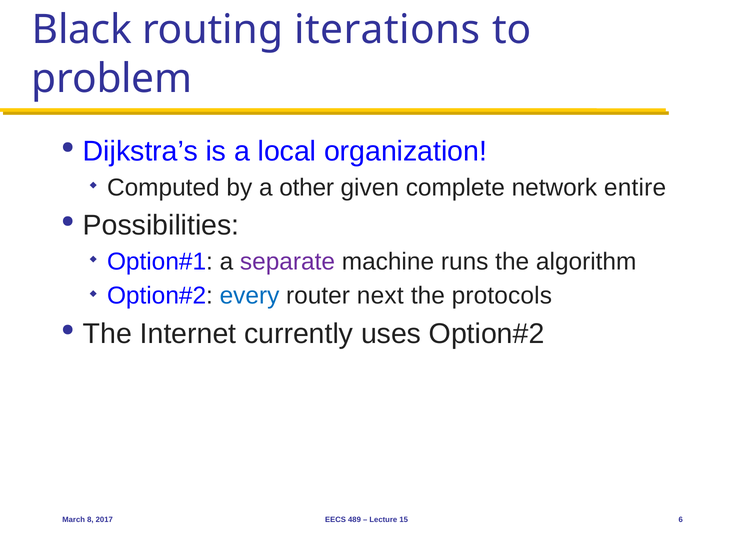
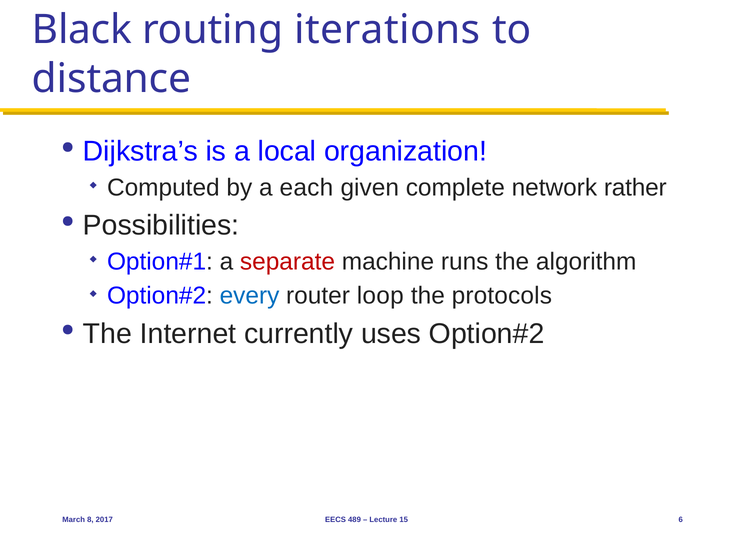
problem: problem -> distance
other: other -> each
entire: entire -> rather
separate colour: purple -> red
next: next -> loop
